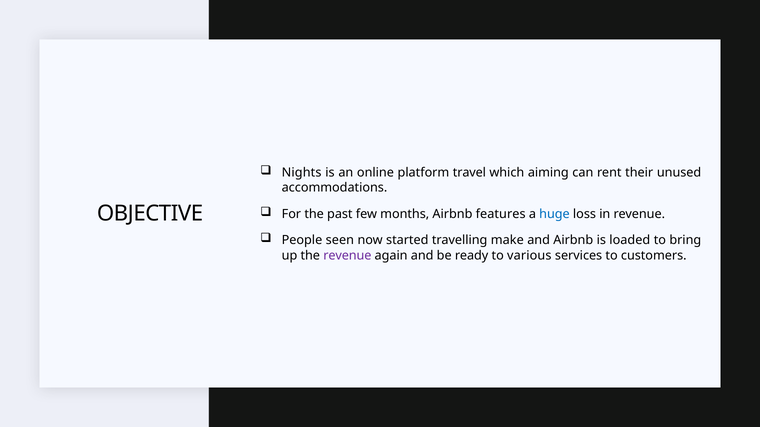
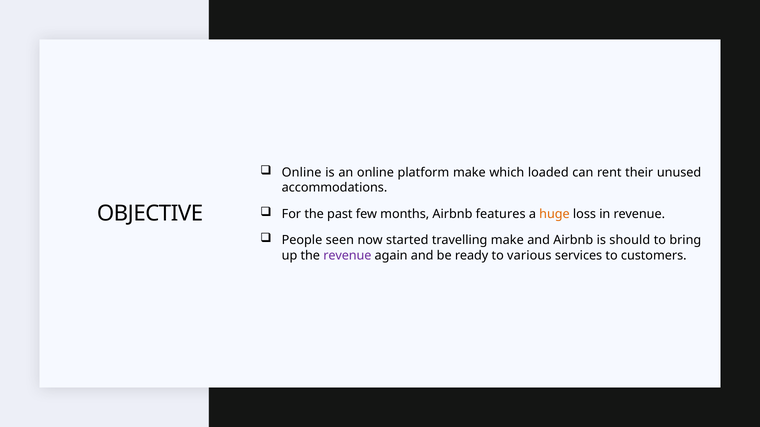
Nights at (302, 173): Nights -> Online
platform travel: travel -> make
aiming: aiming -> loaded
huge colour: blue -> orange
loaded: loaded -> should
